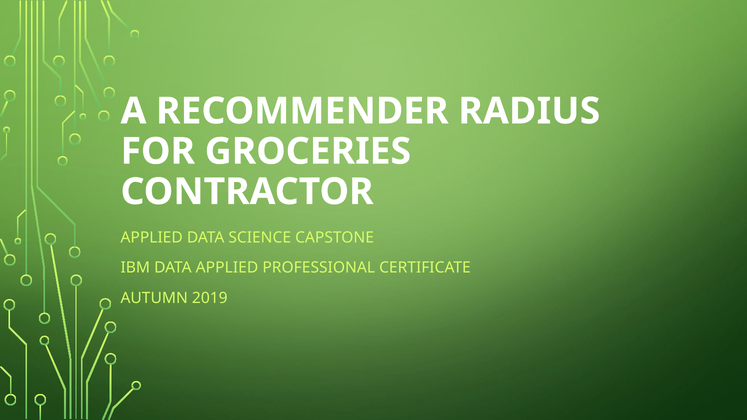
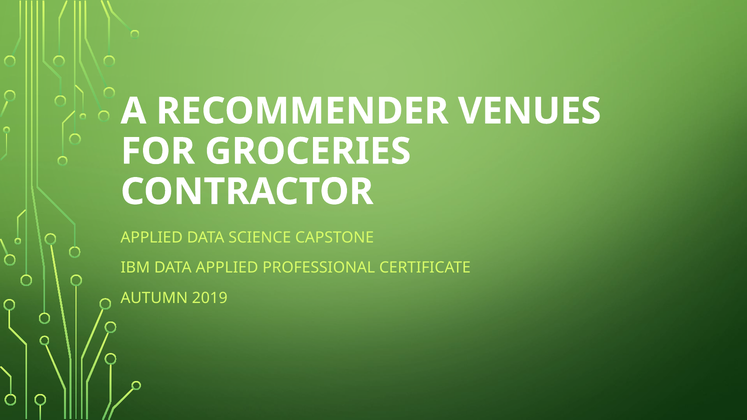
RADIUS: RADIUS -> VENUES
